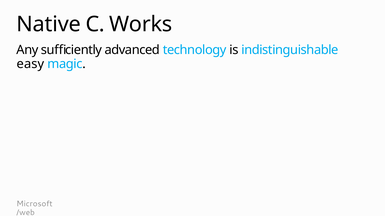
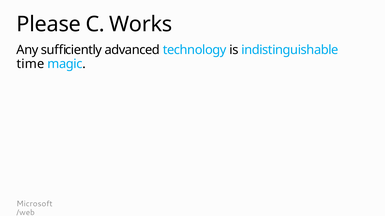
Native: Native -> Please
easy: easy -> time
